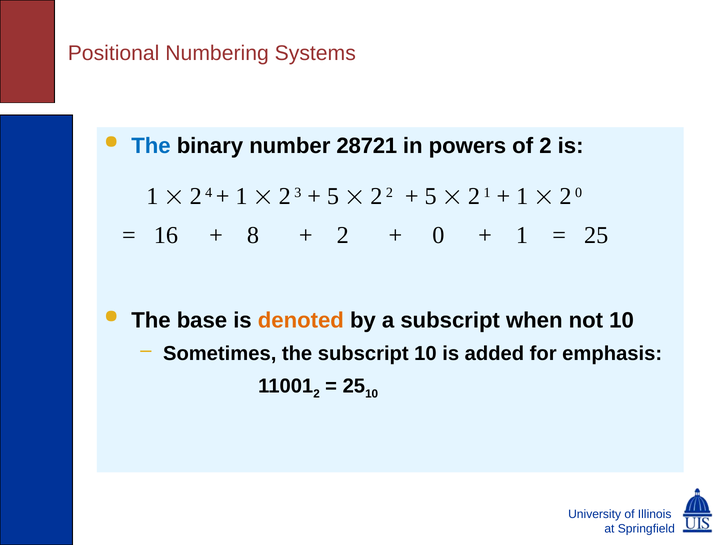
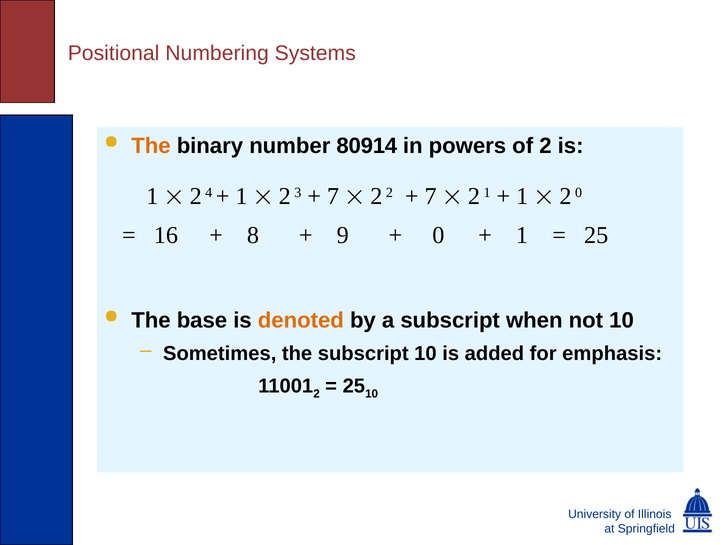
The at (151, 146) colour: blue -> orange
28721: 28721 -> 80914
5 at (333, 196): 5 -> 7
5 at (431, 196): 5 -> 7
2 at (343, 235): 2 -> 9
